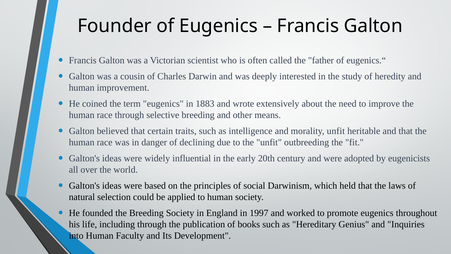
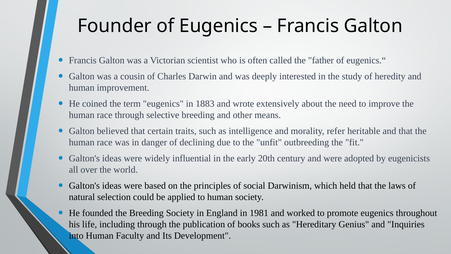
morality unfit: unfit -> refer
1997: 1997 -> 1981
